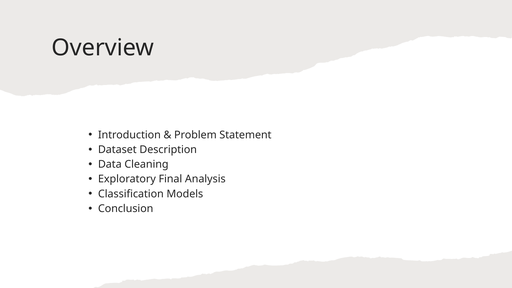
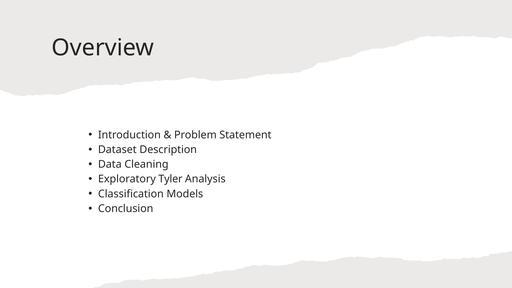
Final: Final -> Tyler
